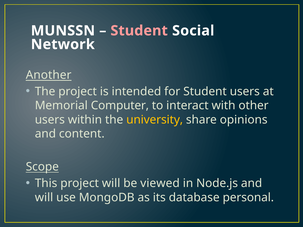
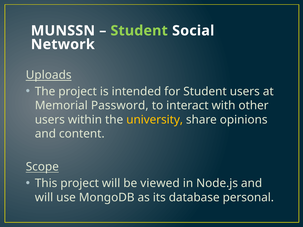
Student at (139, 31) colour: pink -> light green
Another: Another -> Uploads
Computer: Computer -> Password
